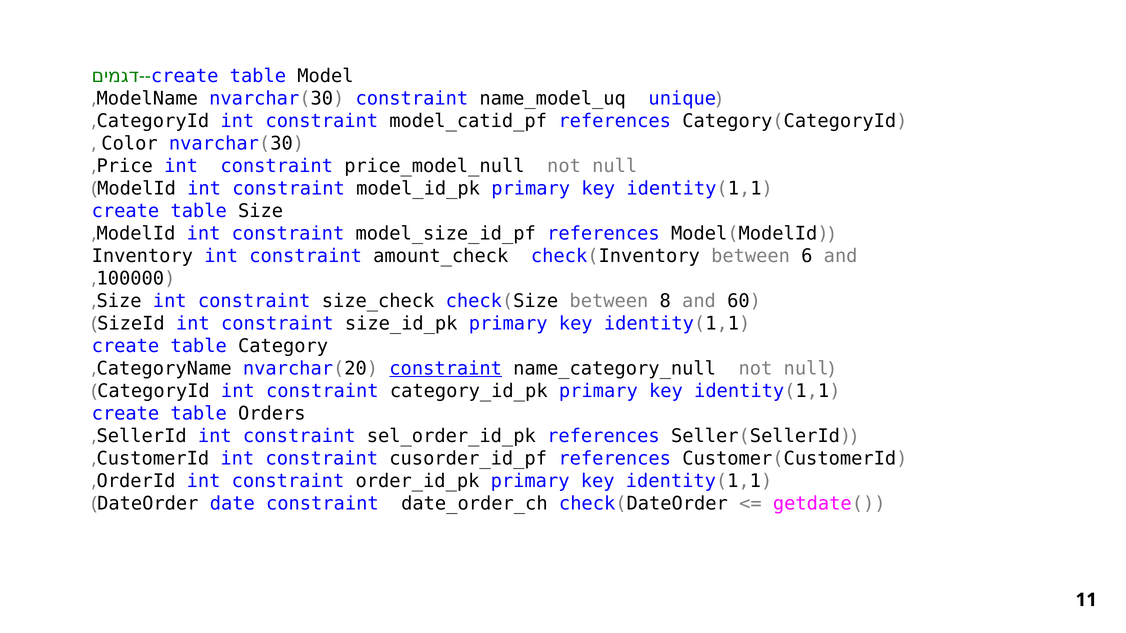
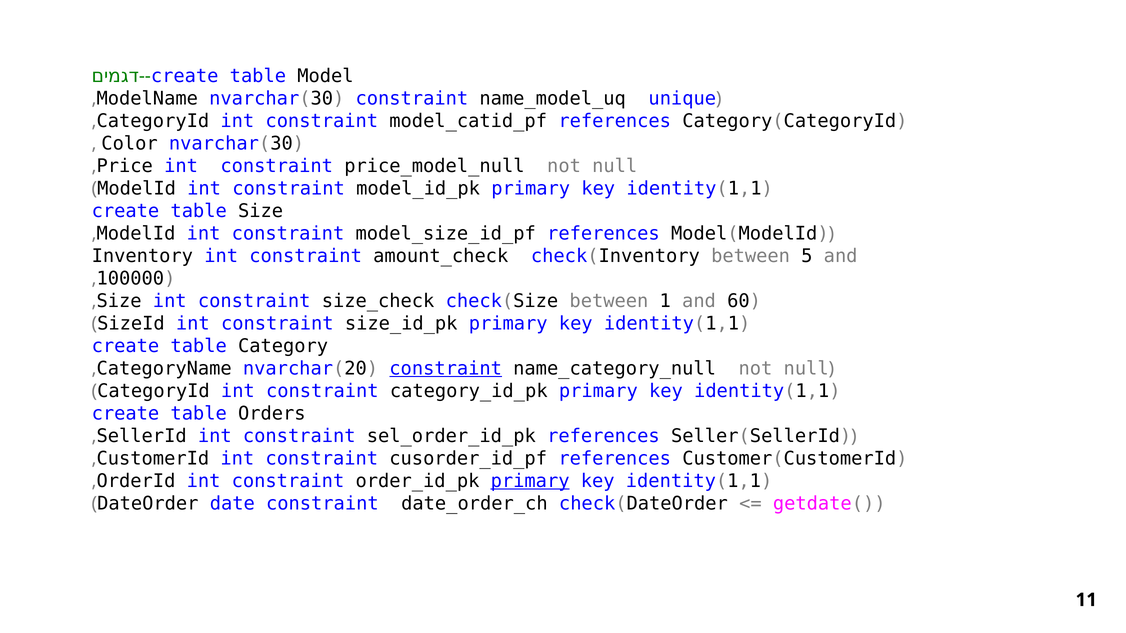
6: 6 -> 5
8: 8 -> 1
primary at (530, 481) underline: none -> present
